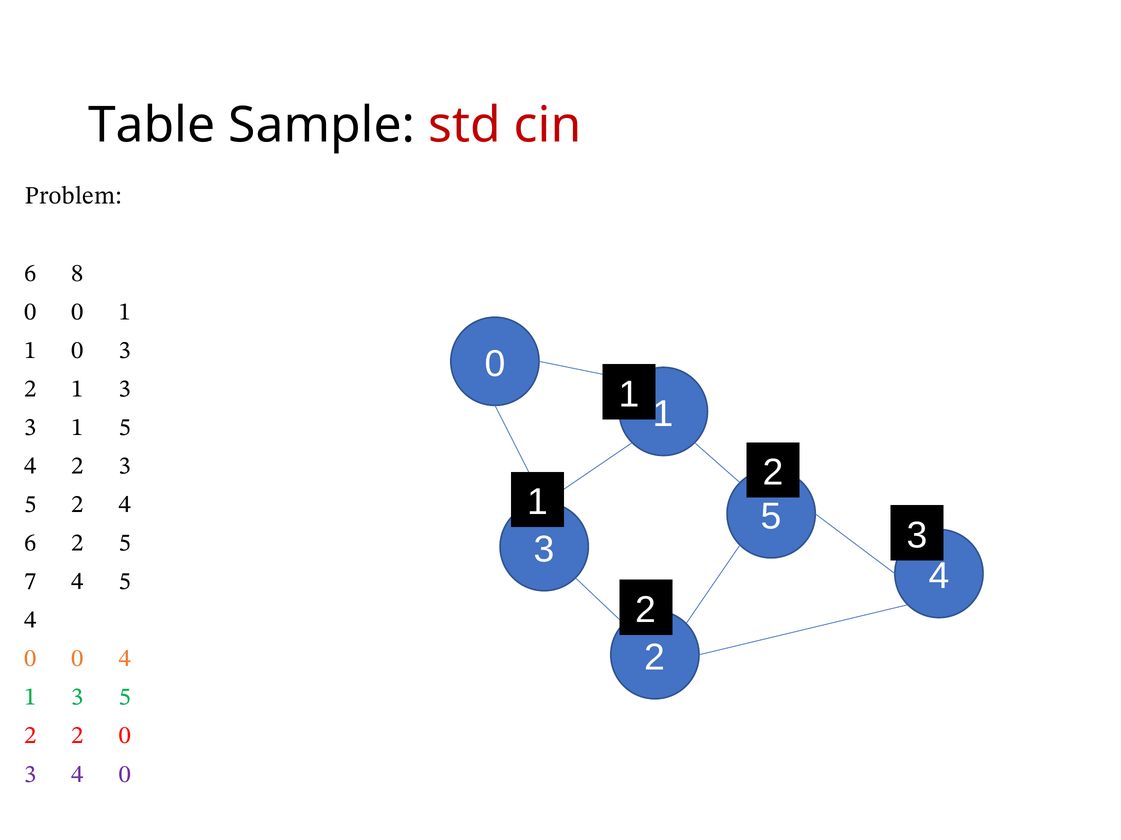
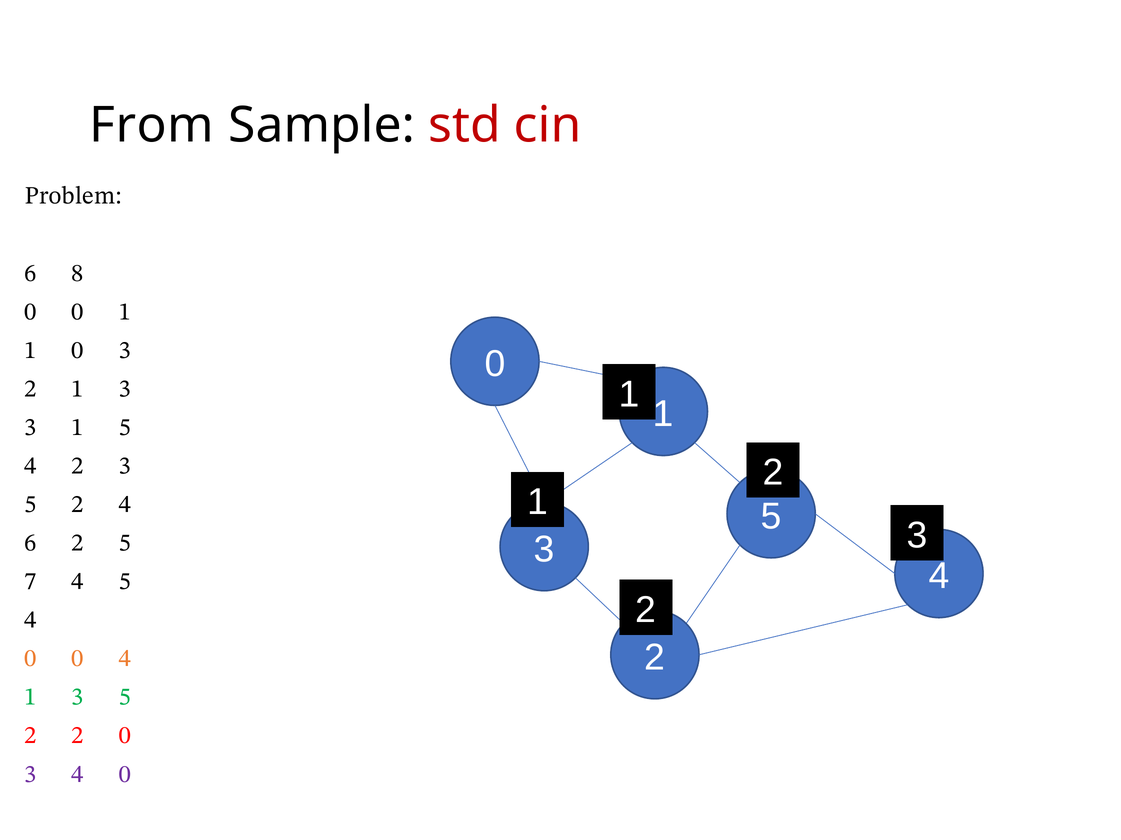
Table: Table -> From
